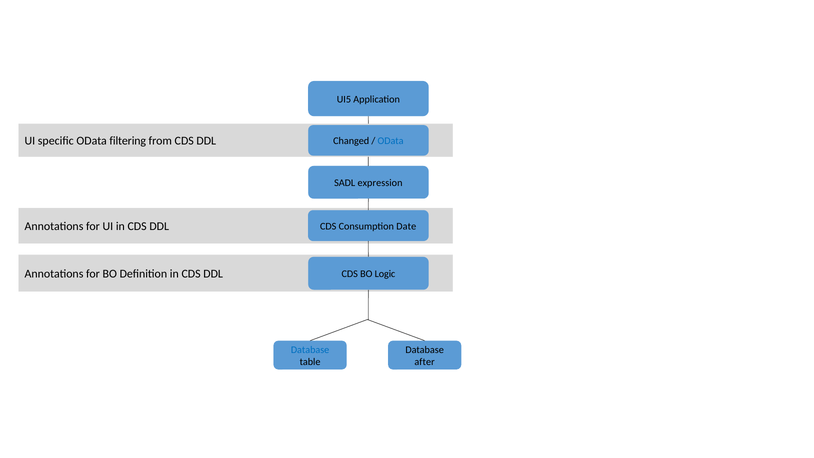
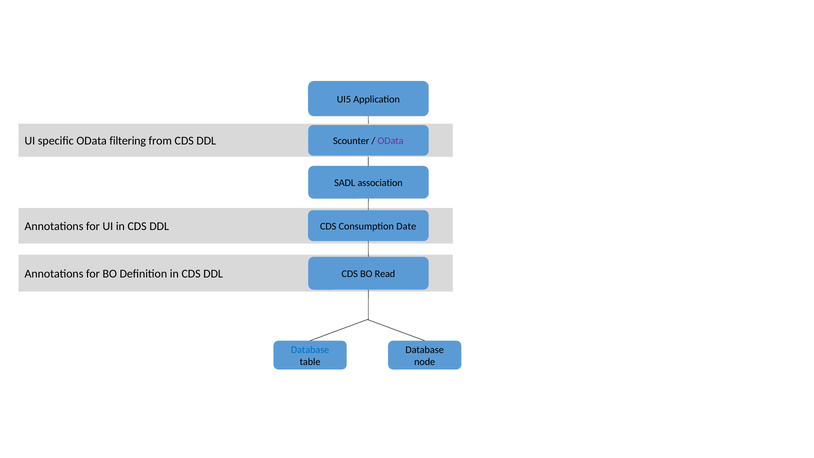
Changed: Changed -> Scounter
OData at (391, 141) colour: blue -> purple
expression: expression -> association
Logic: Logic -> Read
after: after -> node
